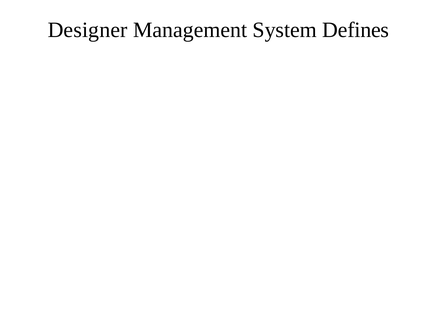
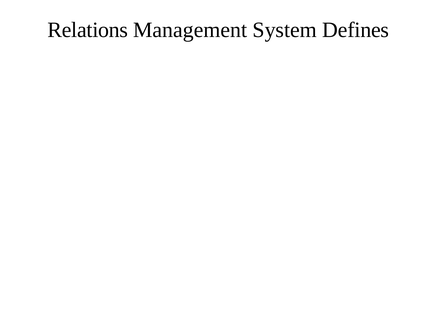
Designer: Designer -> Relations
